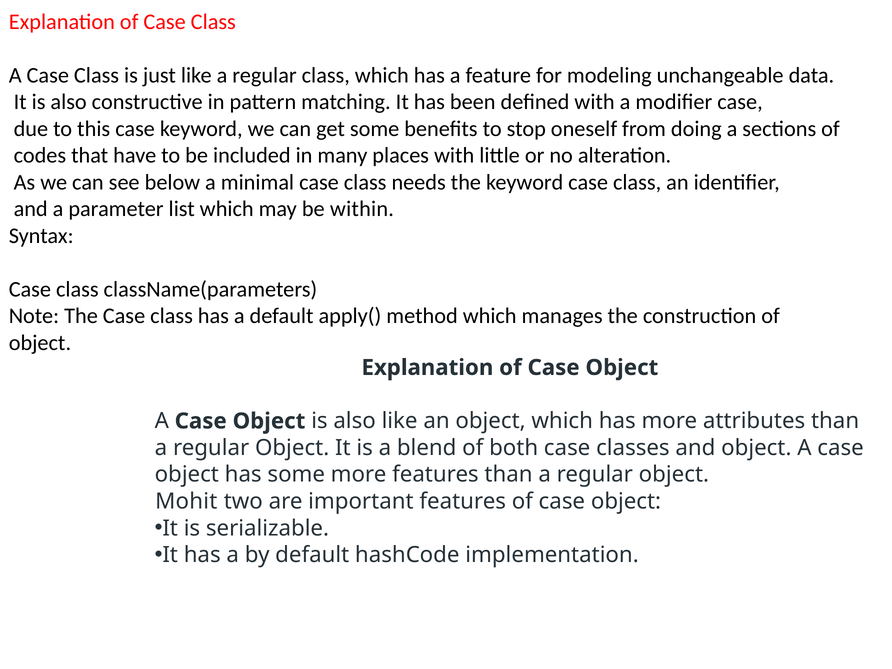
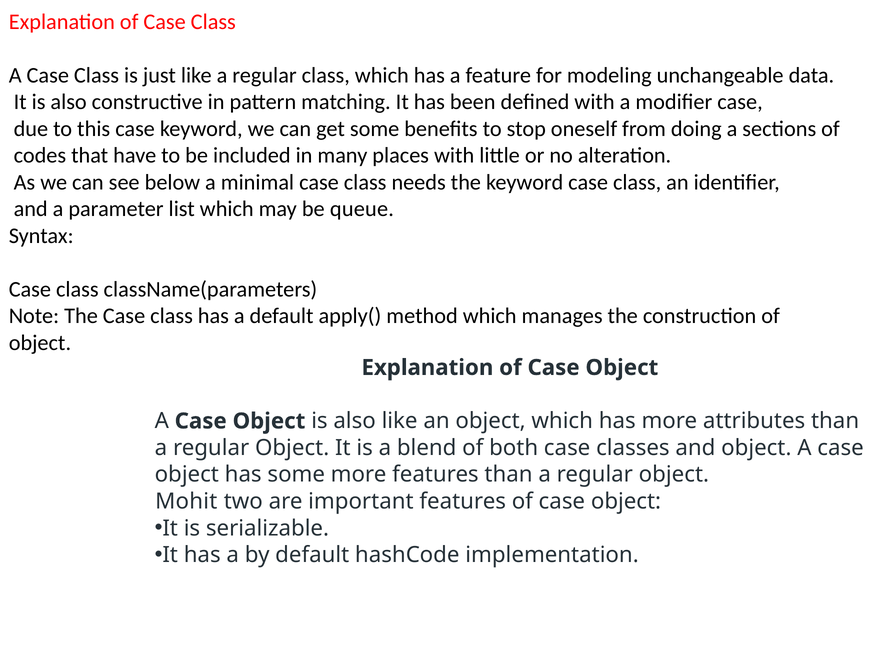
within: within -> queue
